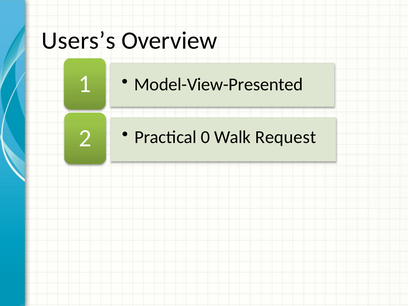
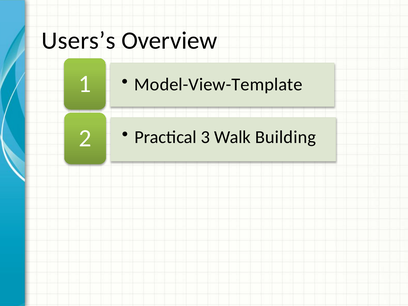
Model-View-Presented: Model-View-Presented -> Model-View-Template
0: 0 -> 3
Request: Request -> Building
